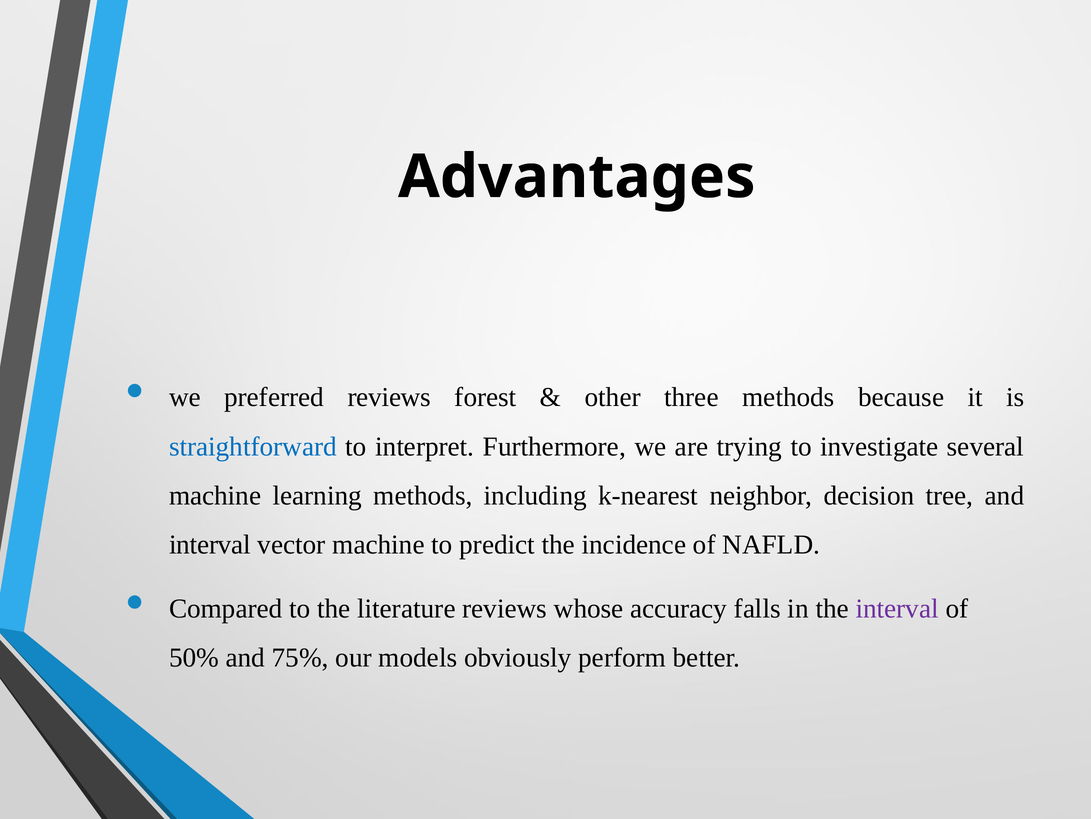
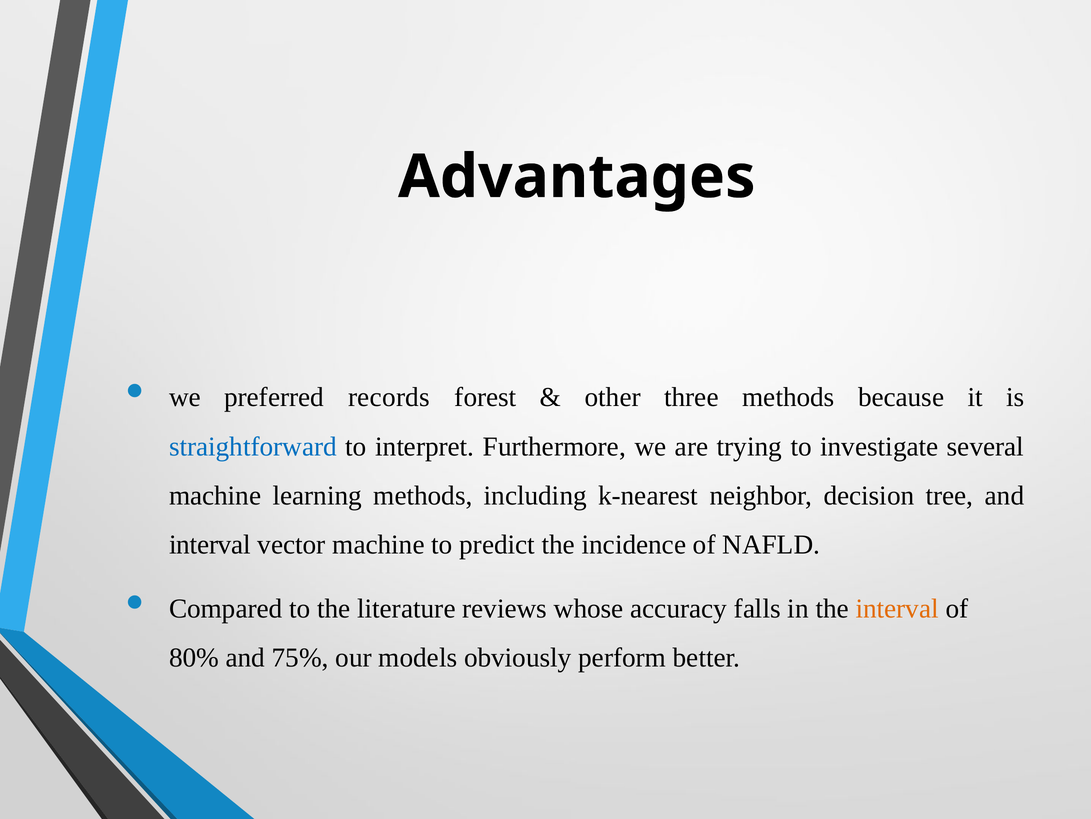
preferred reviews: reviews -> records
interval at (897, 608) colour: purple -> orange
50%: 50% -> 80%
